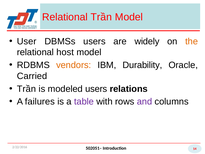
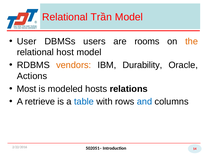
widely: widely -> rooms
Carried: Carried -> Actions
Trần at (26, 89): Trần -> Most
modeled users: users -> hosts
failures: failures -> retrieve
table colour: purple -> blue
and colour: purple -> blue
